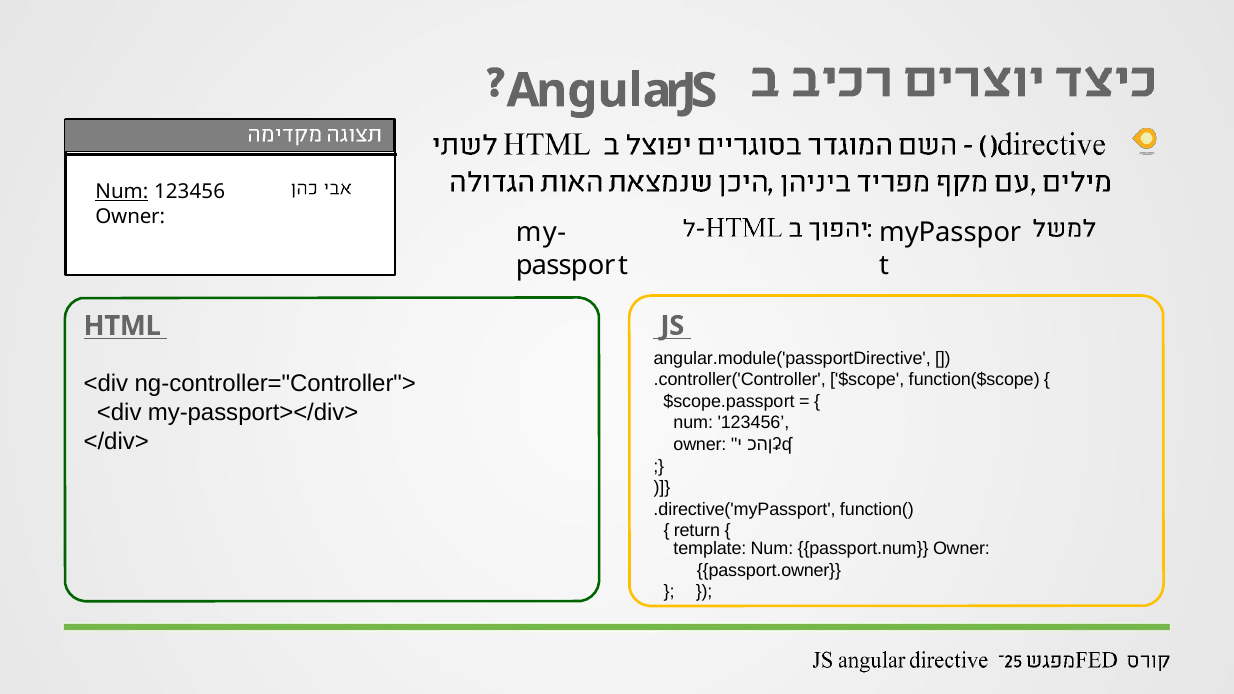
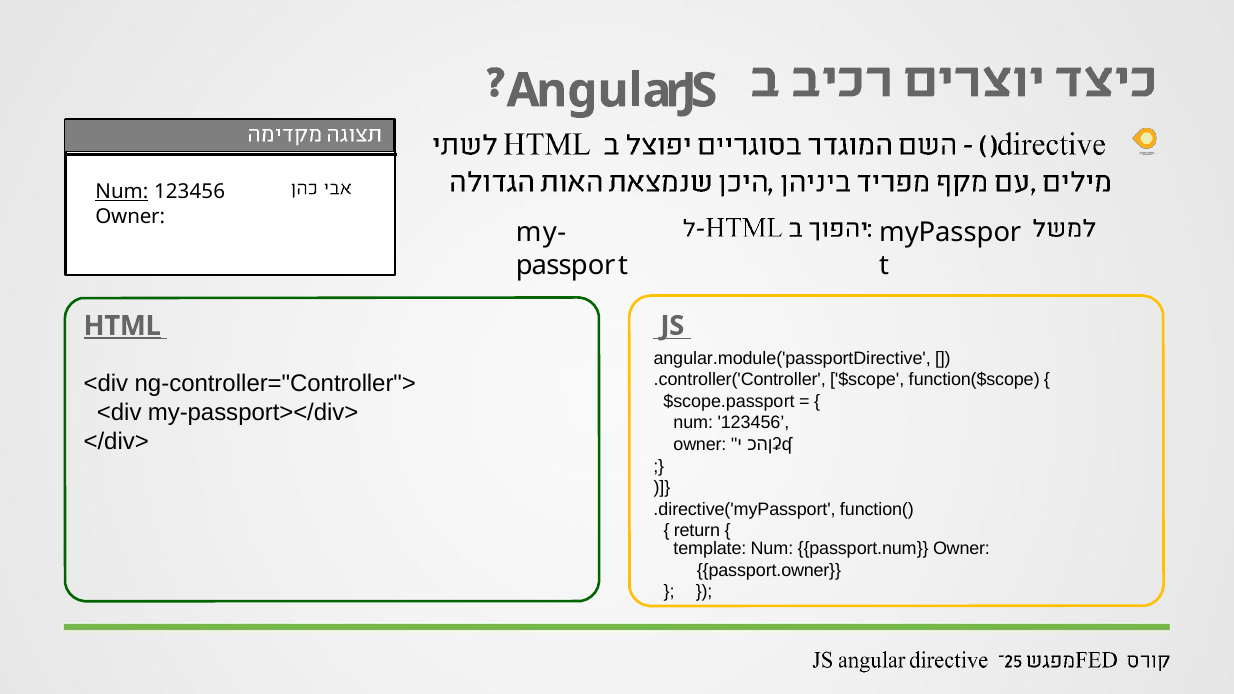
HTML underline: none -> present
